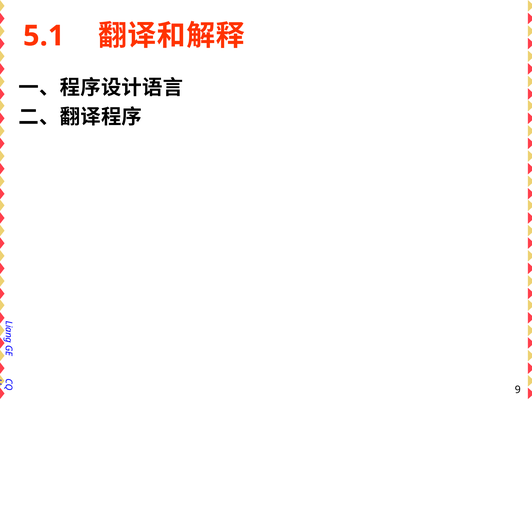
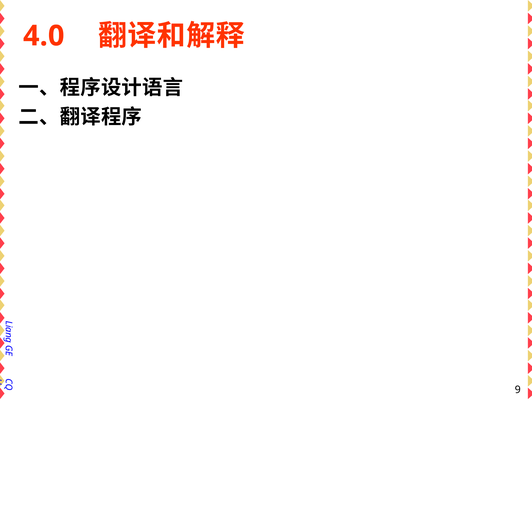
5.1: 5.1 -> 4.0
